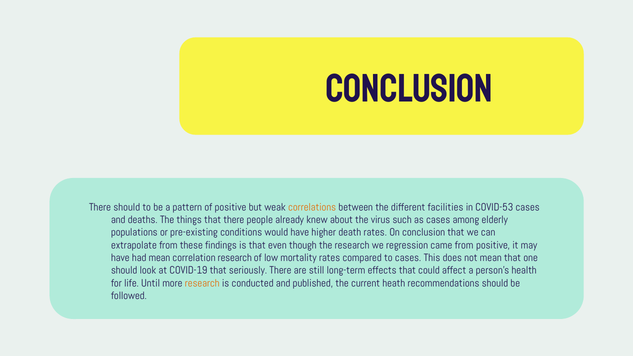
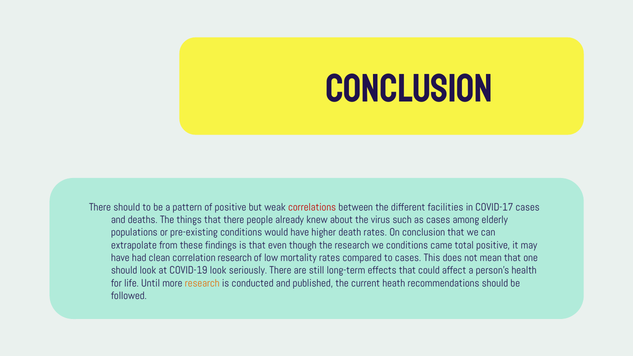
correlations colour: orange -> red
COVID-53: COVID-53 -> COVID-17
we regression: regression -> conditions
came from: from -> total
had mean: mean -> clean
COVID-19 that: that -> look
